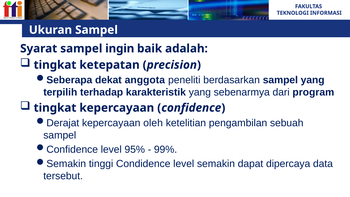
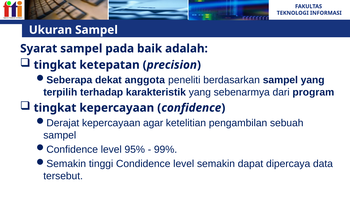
ingin: ingin -> pada
oleh: oleh -> agar
